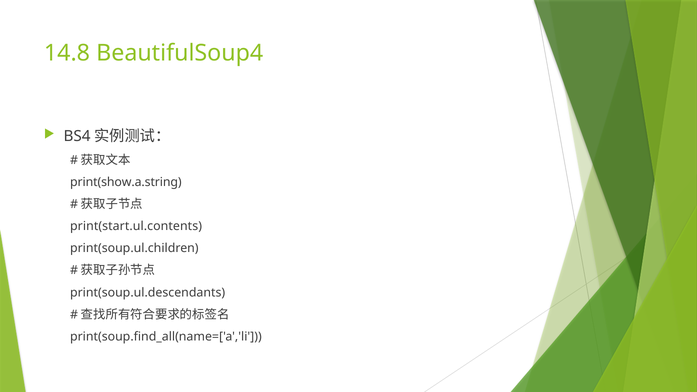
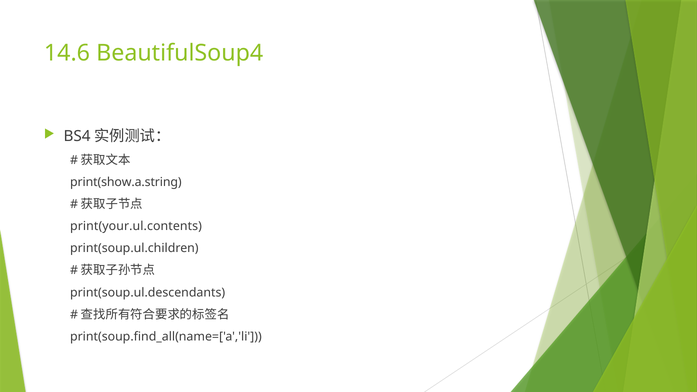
14.8: 14.8 -> 14.6
print(start.ul.contents: print(start.ul.contents -> print(your.ul.contents
